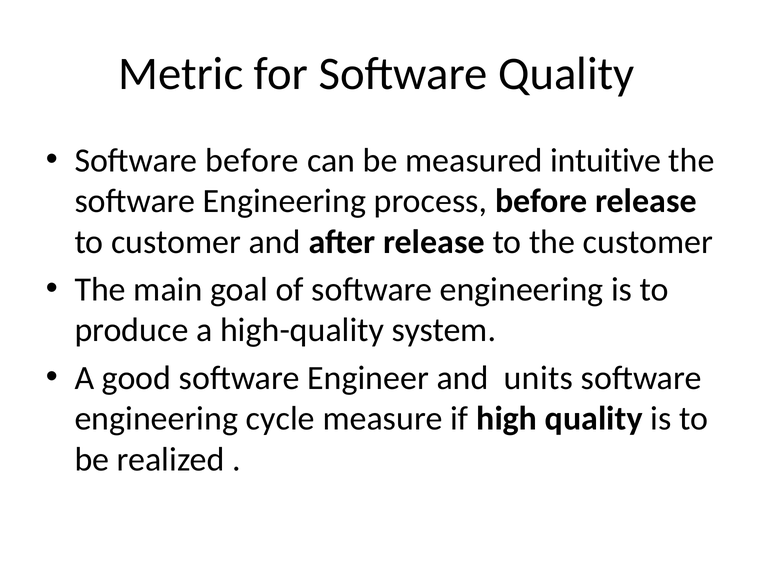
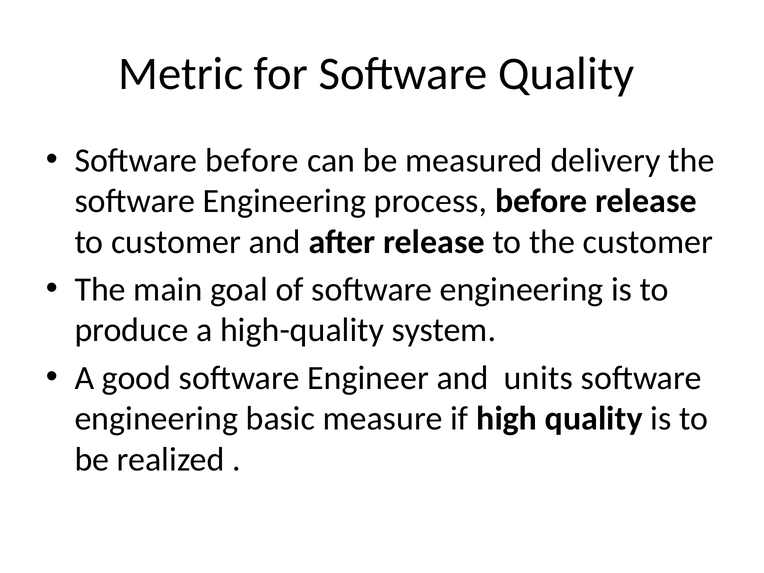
intuitive: intuitive -> delivery
cycle: cycle -> basic
